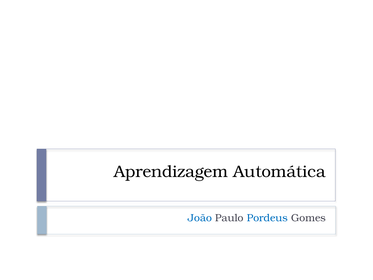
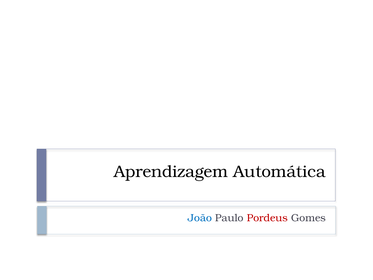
Pordeus colour: blue -> red
